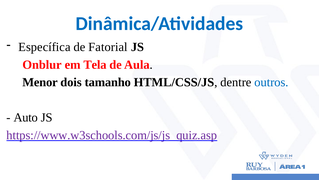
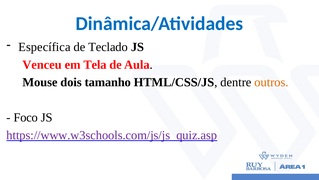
Fatorial: Fatorial -> Teclado
Onblur: Onblur -> Venceu
Menor: Menor -> Mouse
outros colour: blue -> orange
Auto: Auto -> Foco
